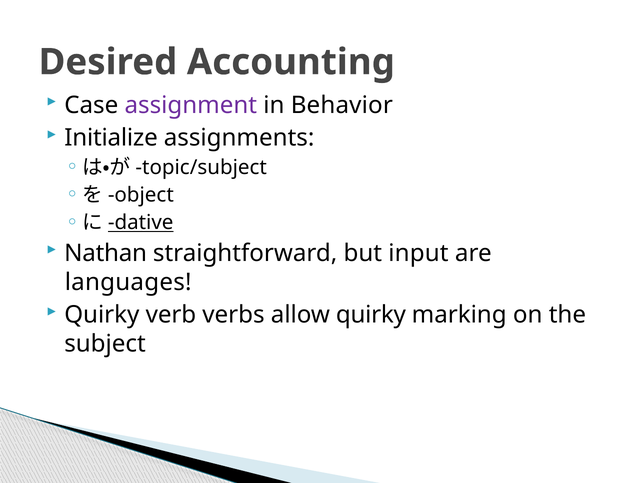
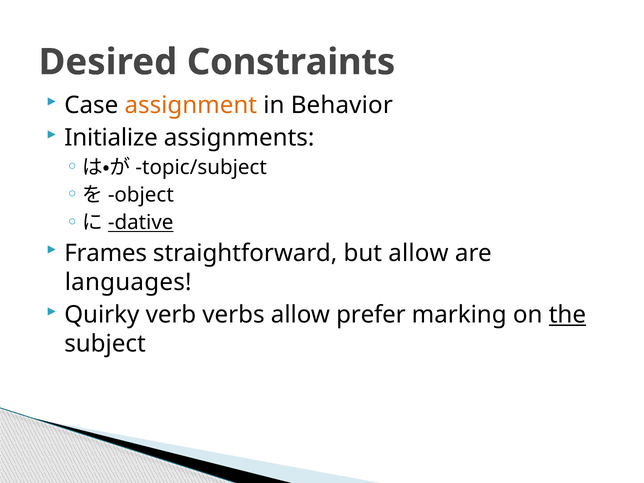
Accounting: Accounting -> Constraints
assignment colour: purple -> orange
Nathan: Nathan -> Frames
but input: input -> allow
allow quirky: quirky -> prefer
the underline: none -> present
